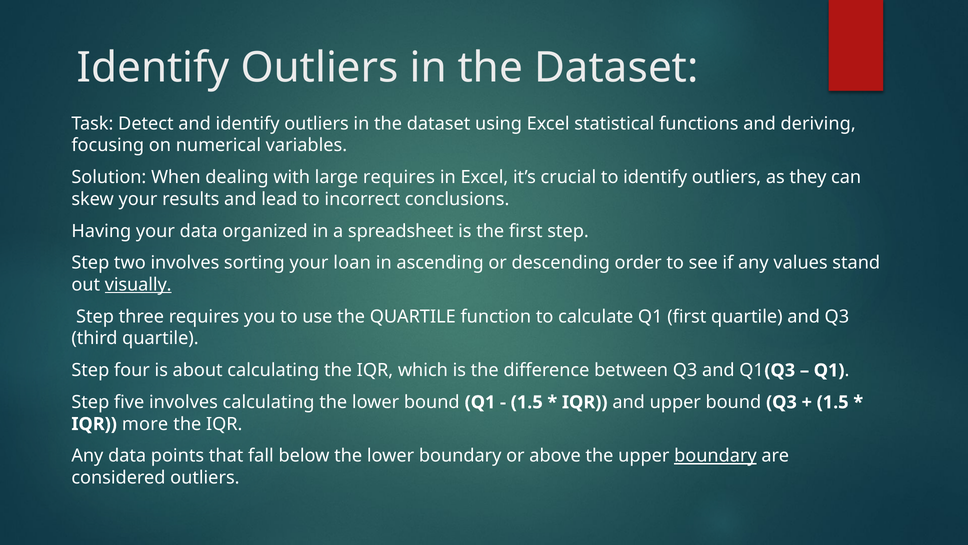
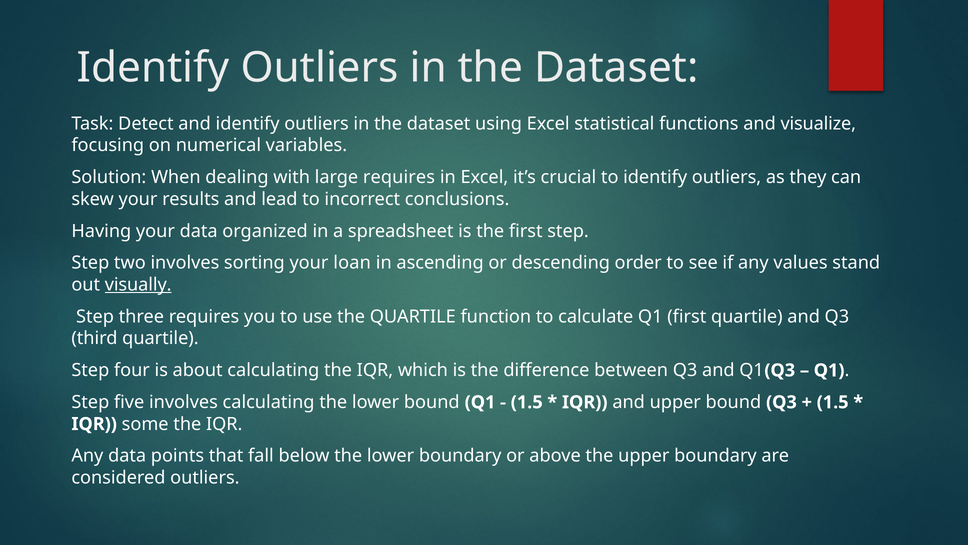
deriving: deriving -> visualize
more: more -> some
boundary at (715, 456) underline: present -> none
